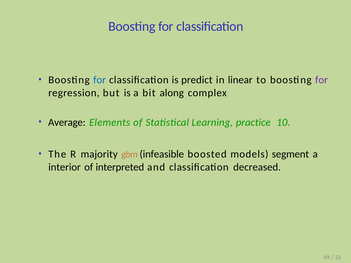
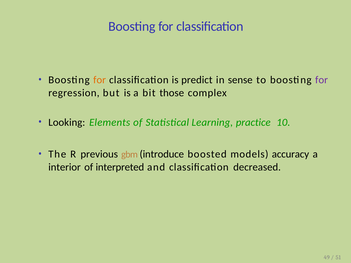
for at (100, 80) colour: blue -> orange
linear: linear -> sense
along: along -> those
Average: Average -> Looking
majority: majority -> previous
infeasible: infeasible -> introduce
segment: segment -> accuracy
